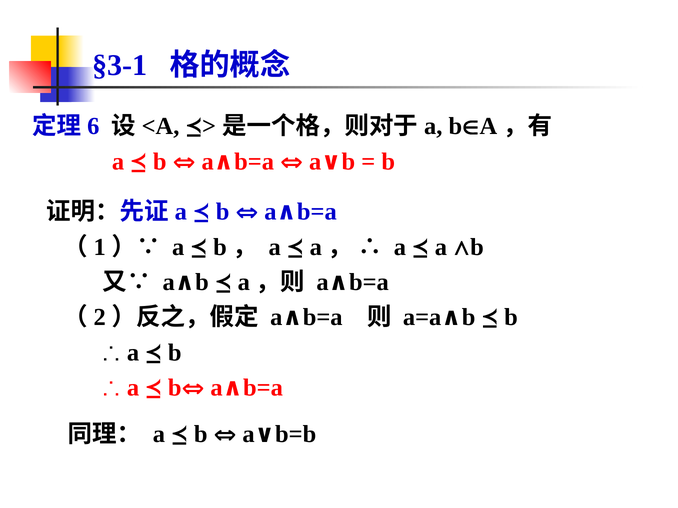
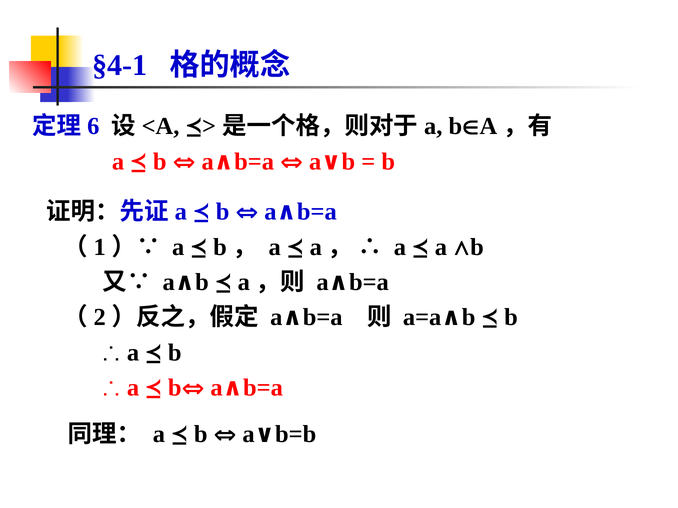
§3-1: §3-1 -> §4-1
